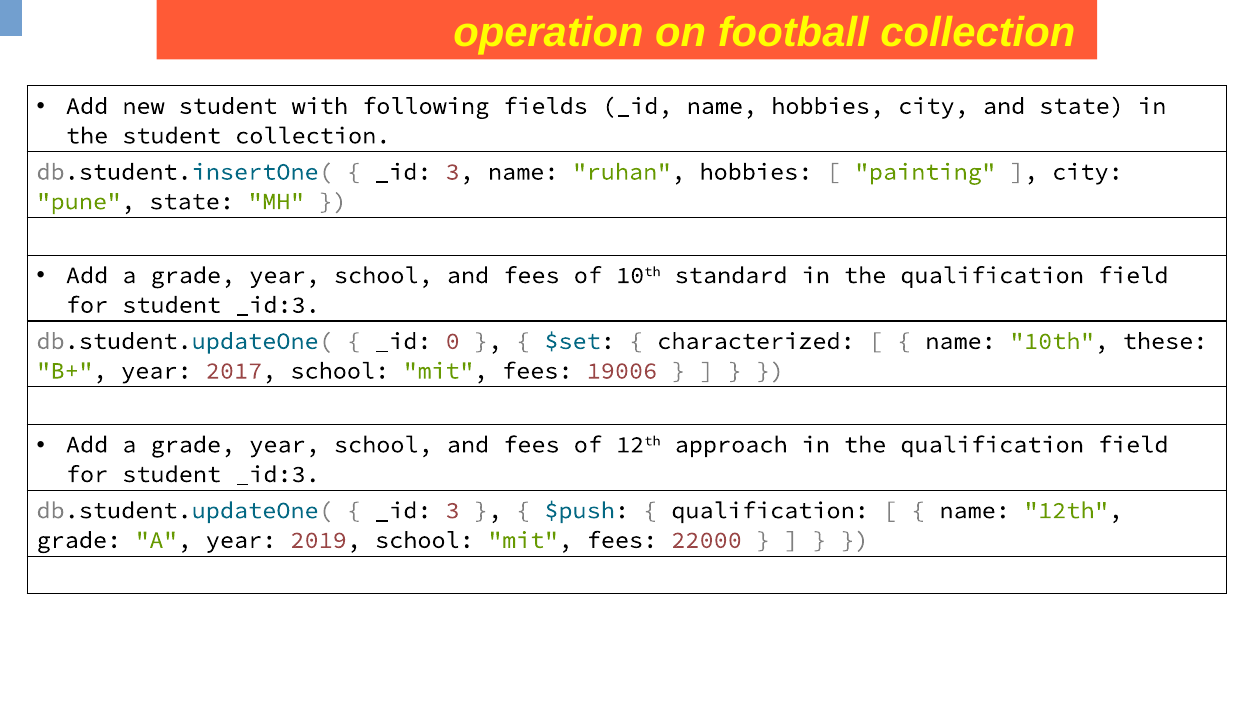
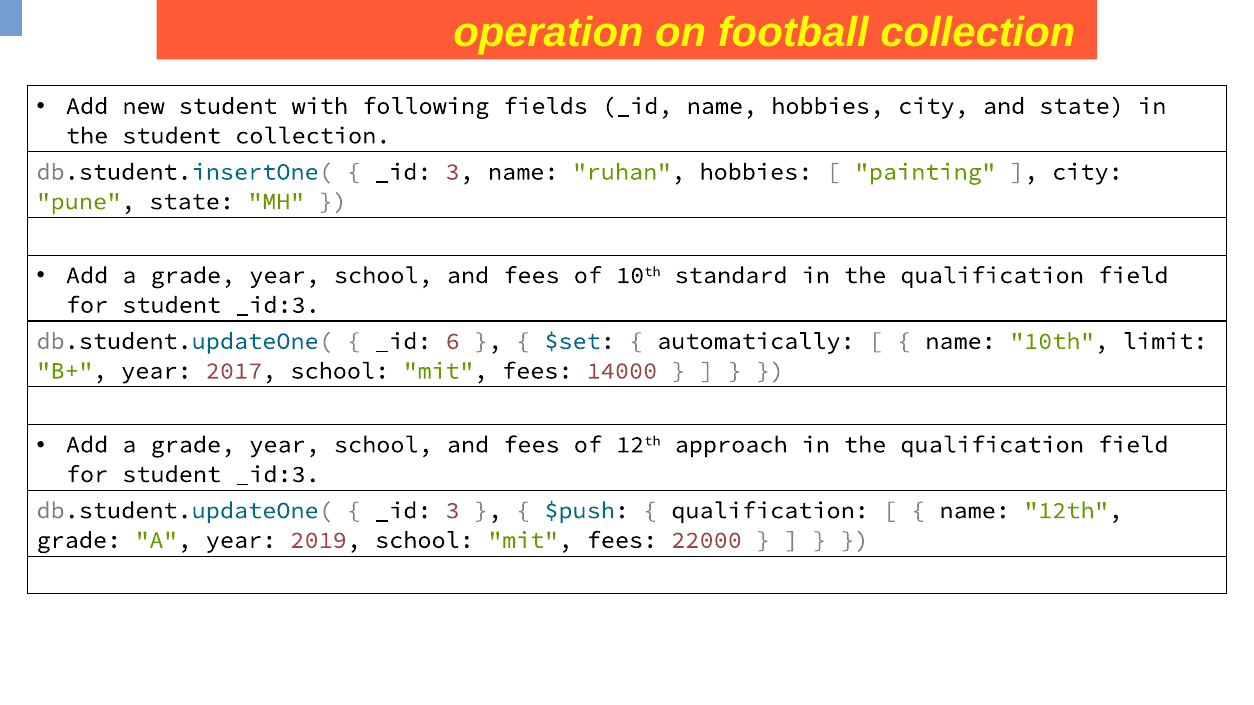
0: 0 -> 6
characterized: characterized -> automatically
these: these -> limit
19006: 19006 -> 14000
